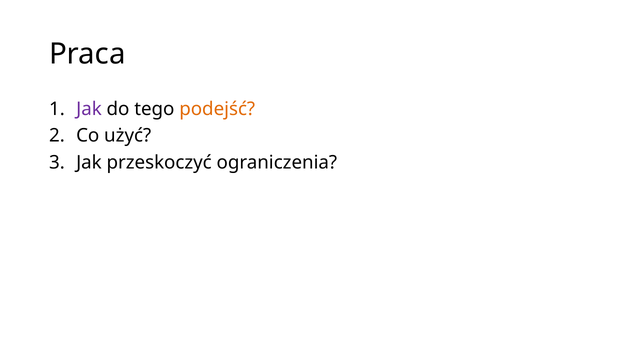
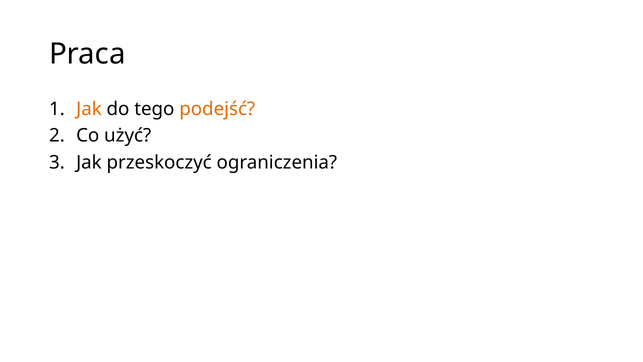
Jak at (89, 109) colour: purple -> orange
